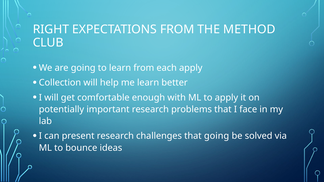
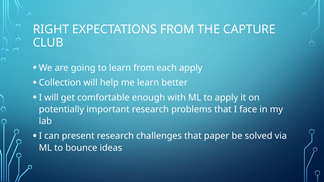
METHOD: METHOD -> CAPTURE
that going: going -> paper
